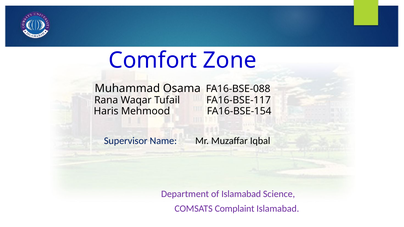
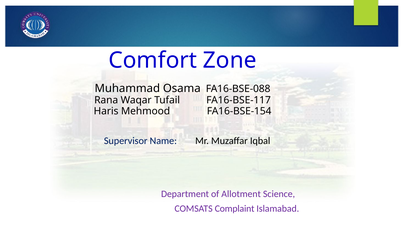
of Islamabad: Islamabad -> Allotment
